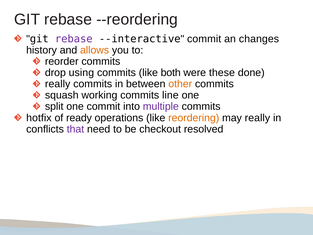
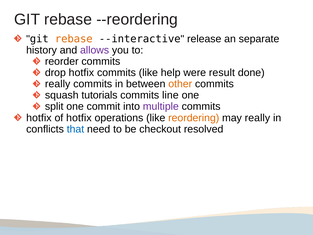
rebase at (74, 39) colour: purple -> orange
--interactive commit: commit -> release
changes: changes -> separate
allows colour: orange -> purple
drop using: using -> hotfix
both: both -> help
these: these -> result
working: working -> tutorials
of ready: ready -> hotfix
that colour: purple -> blue
